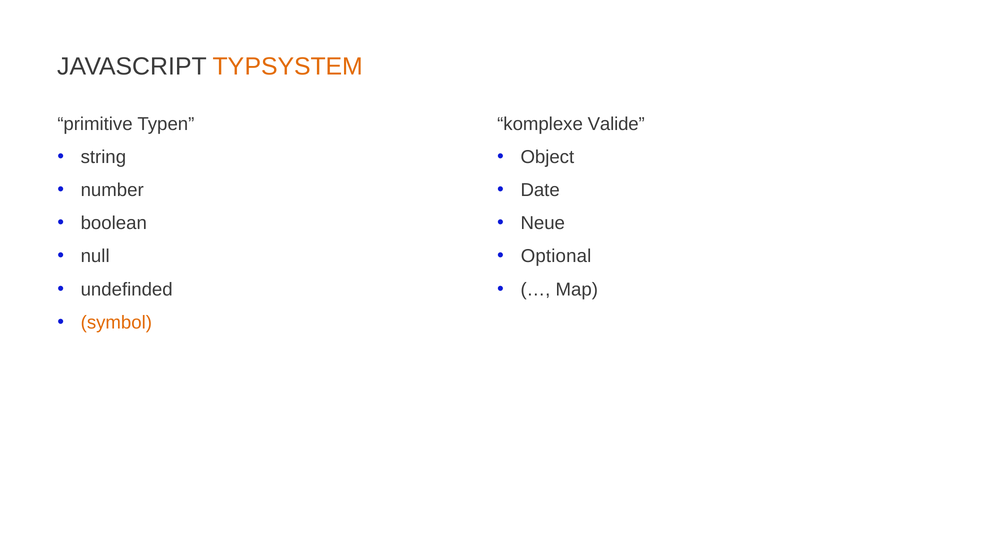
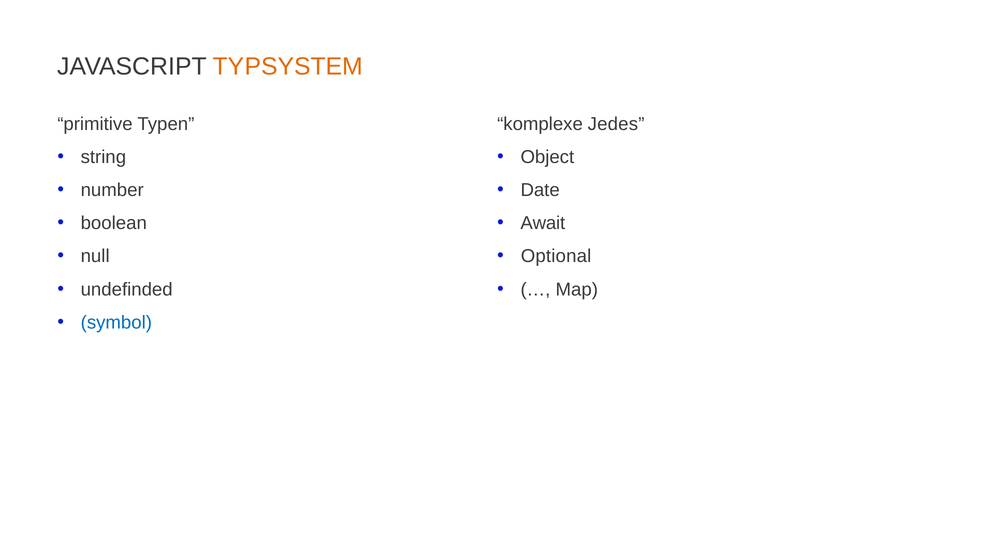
Valide: Valide -> Jedes
Neue: Neue -> Await
symbol colour: orange -> blue
